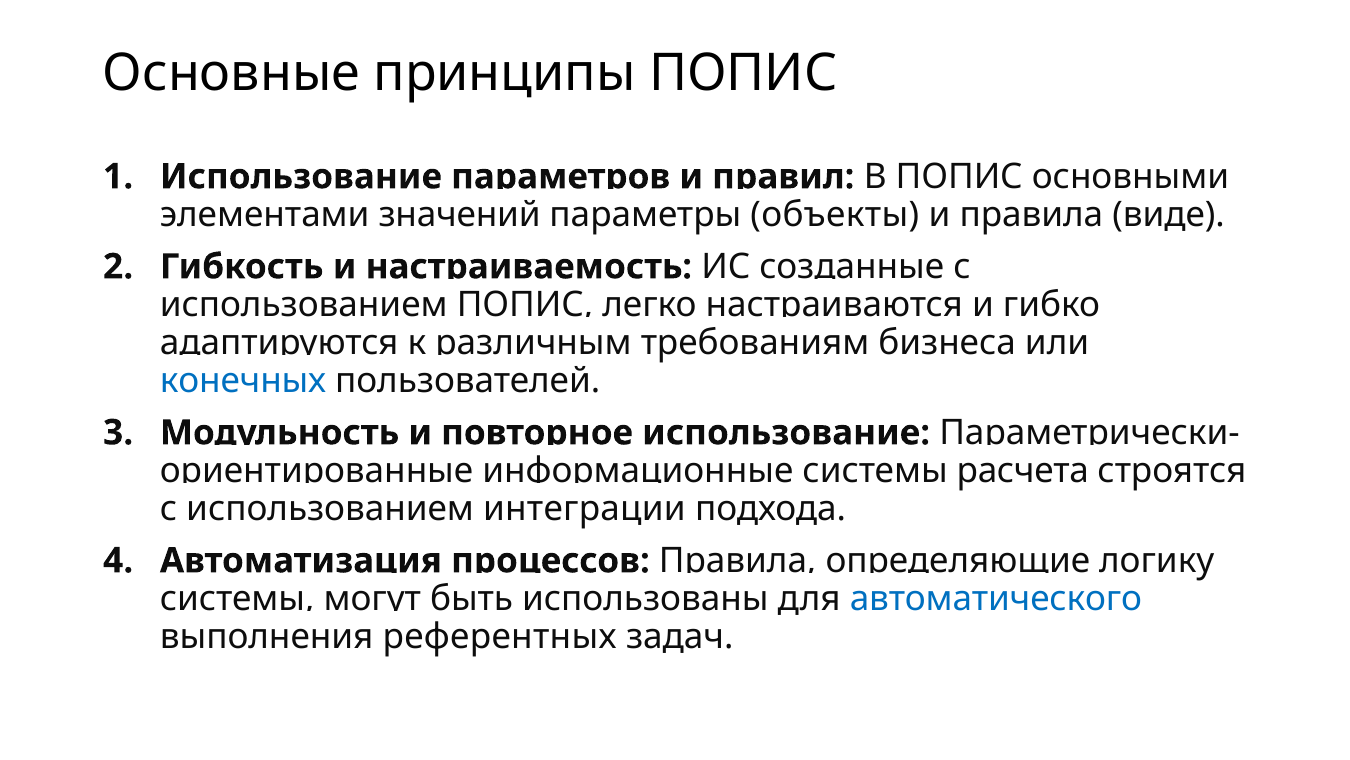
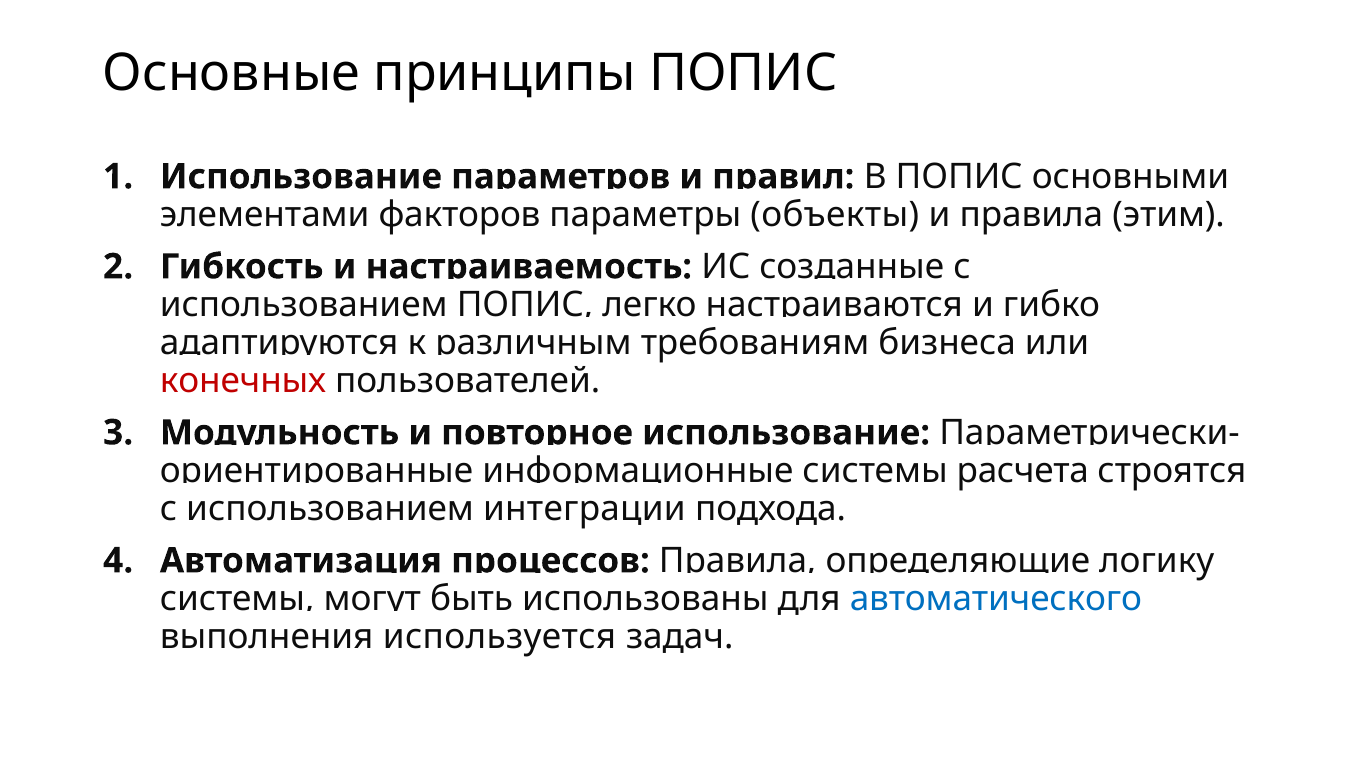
значений: значений -> факторов
виде: виде -> этим
конечных colour: blue -> red
референтных: референтных -> используется
